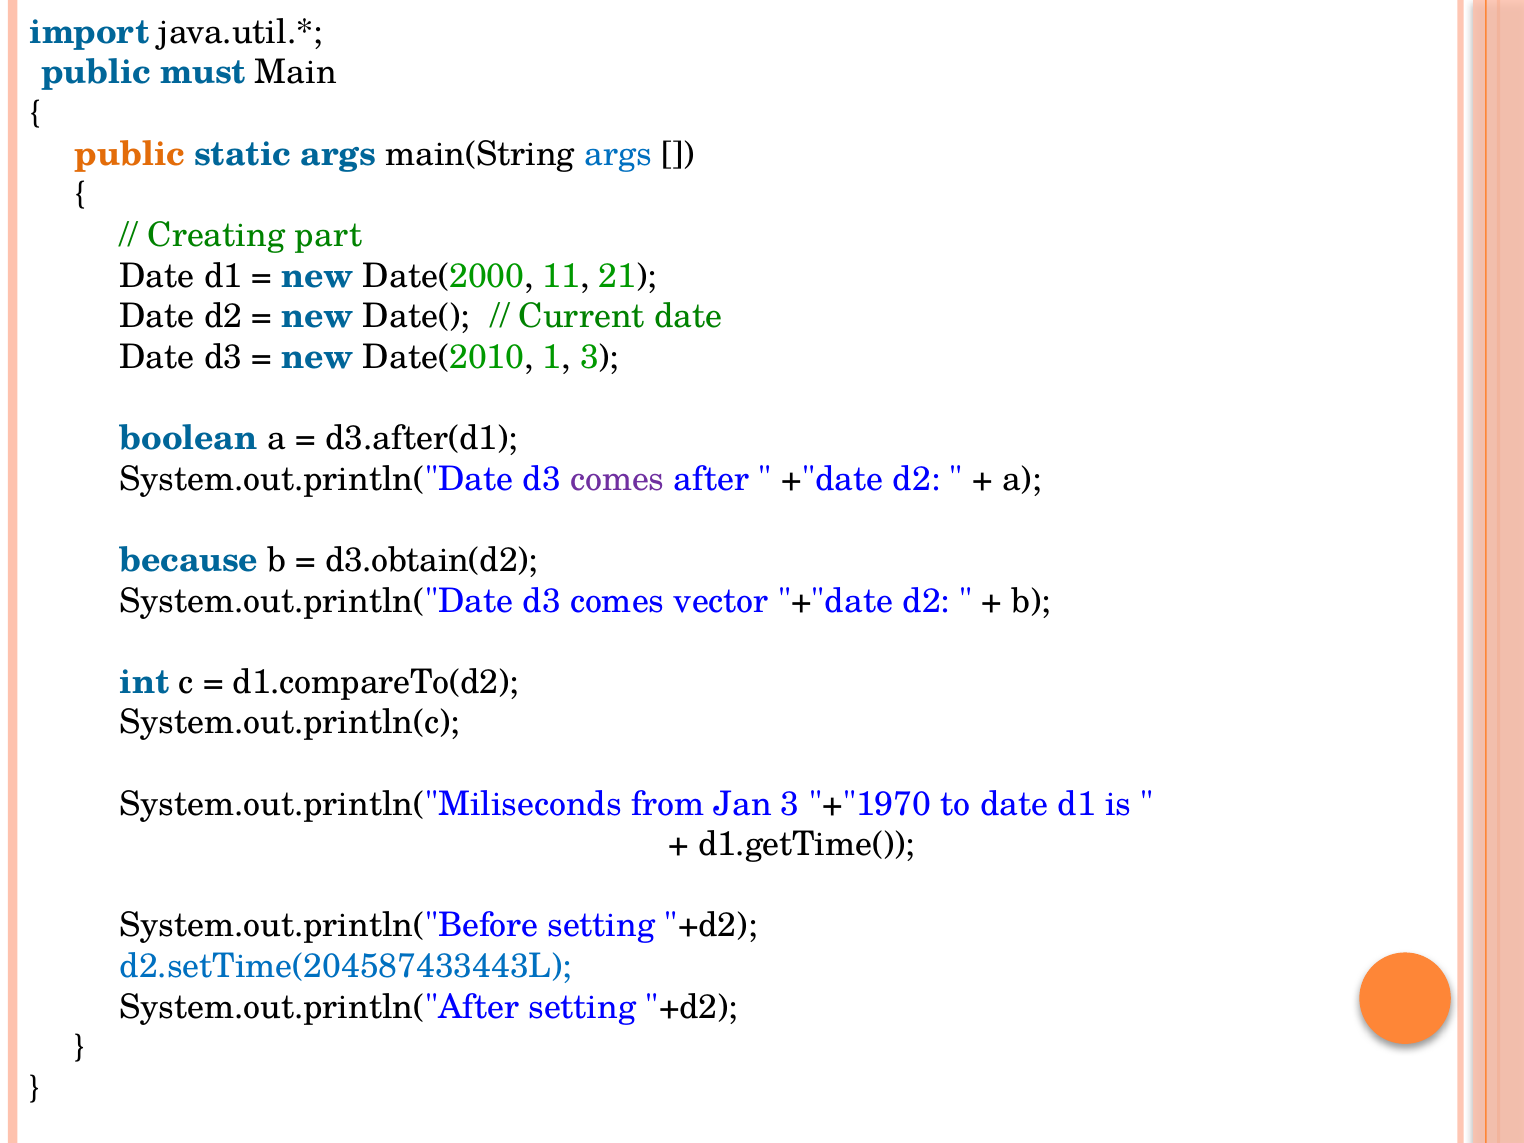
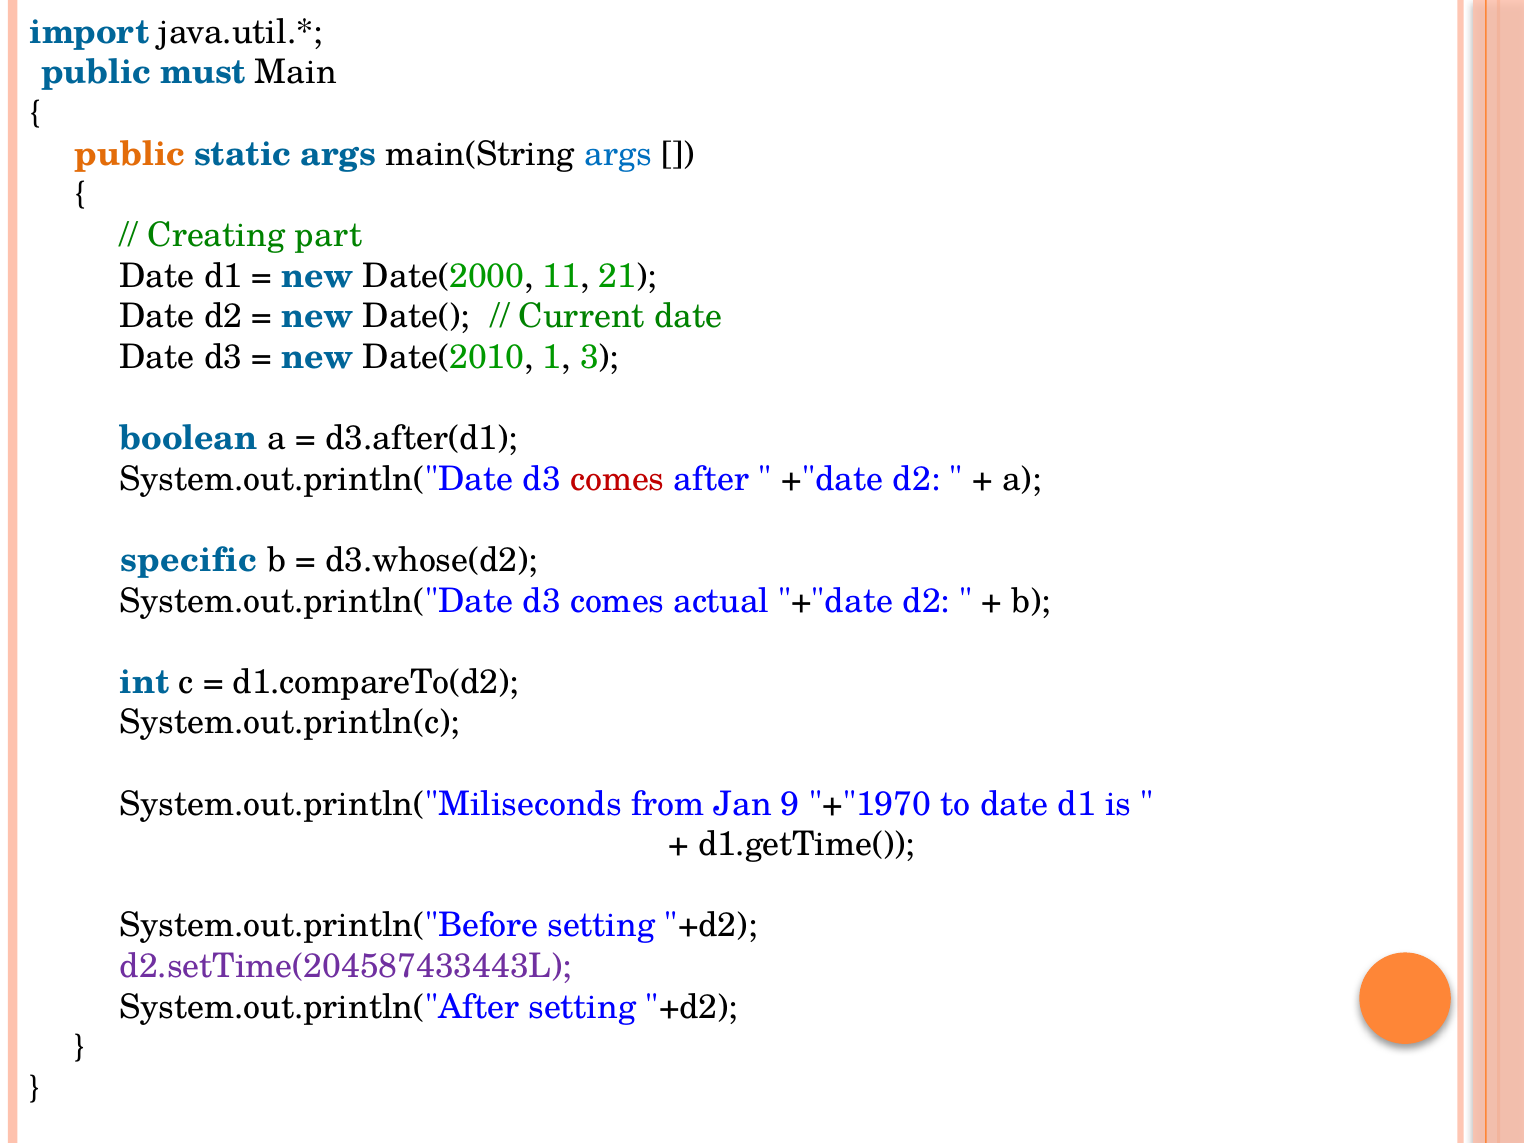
comes at (617, 479) colour: purple -> red
because: because -> specific
d3.obtain(d2: d3.obtain(d2 -> d3.whose(d2
vector: vector -> actual
Jan 3: 3 -> 9
d2.setTime(204587433443L colour: blue -> purple
